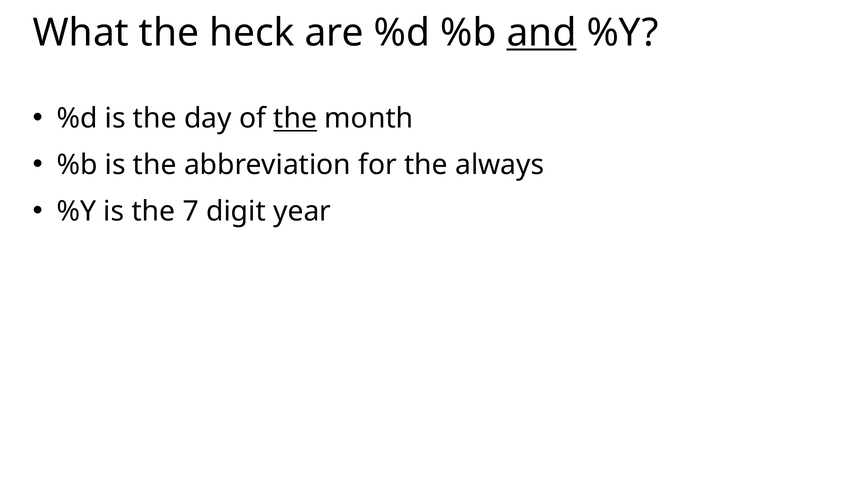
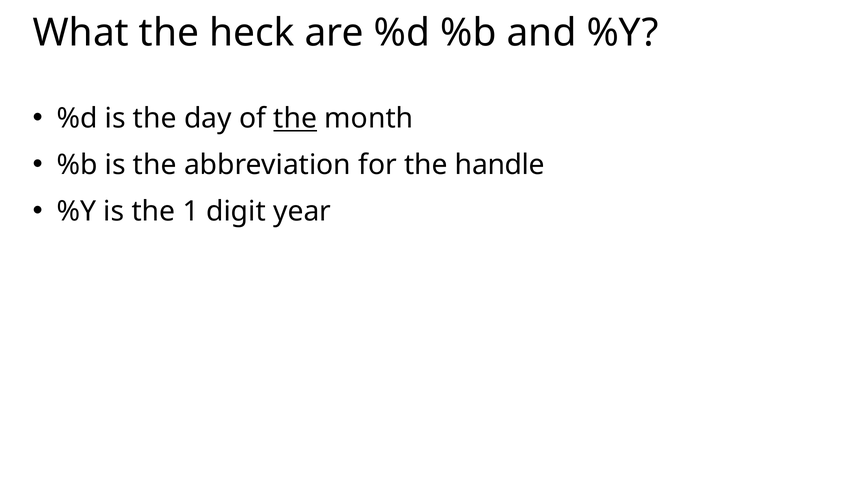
and underline: present -> none
always: always -> handle
7: 7 -> 1
